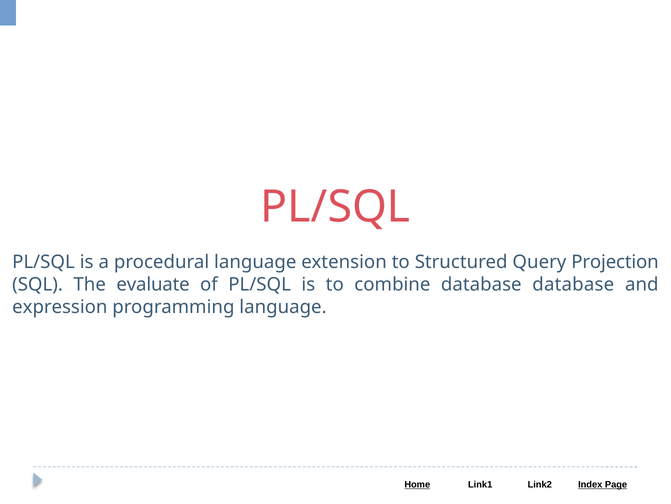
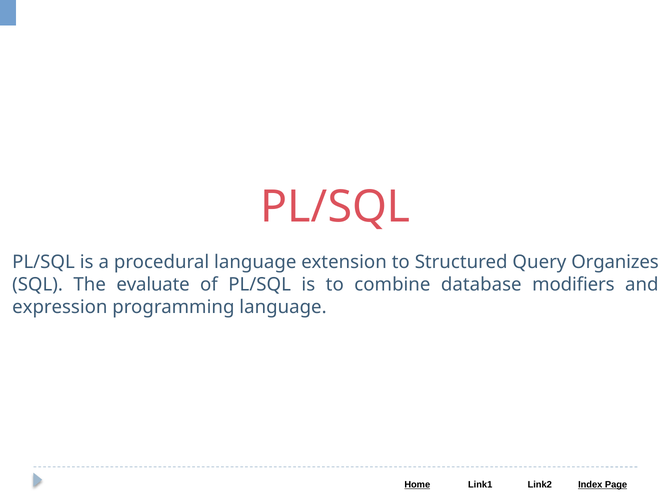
Projection: Projection -> Organizes
database database: database -> modifiers
